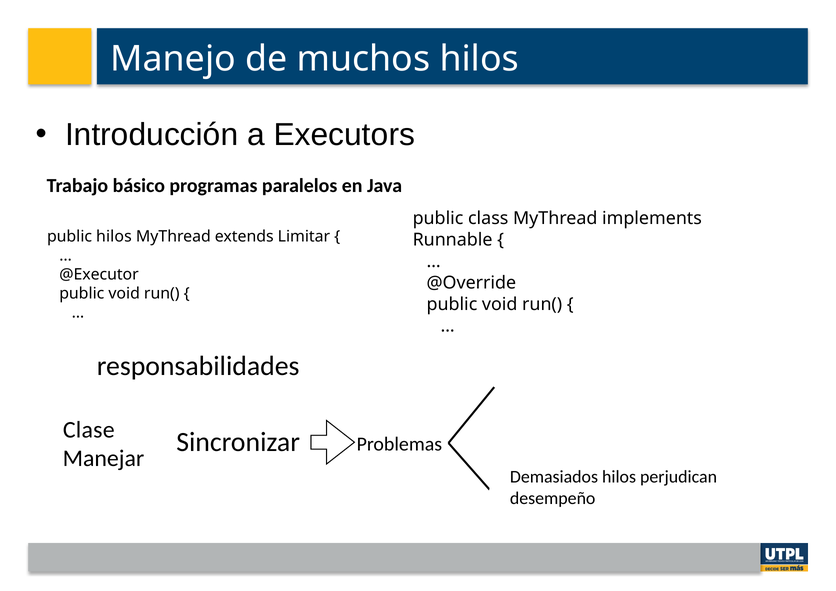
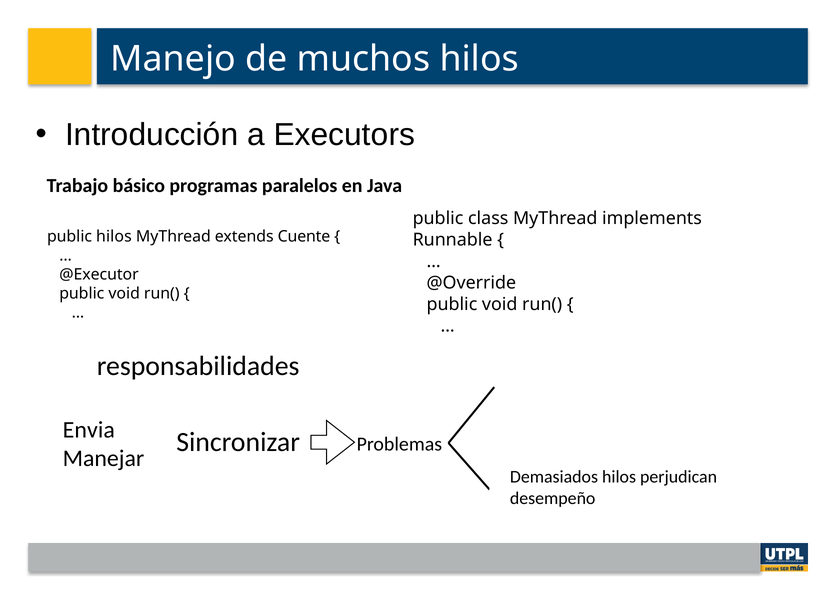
Limitar: Limitar -> Cuente
Clase: Clase -> Envia
